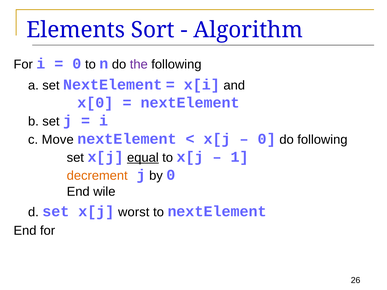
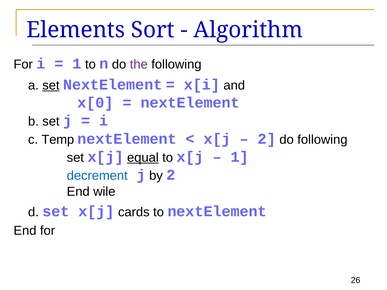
0 at (77, 64): 0 -> 1
set at (51, 85) underline: none -> present
Move: Move -> Temp
0 at (267, 139): 0 -> 2
decrement colour: orange -> blue
by 0: 0 -> 2
worst: worst -> cards
